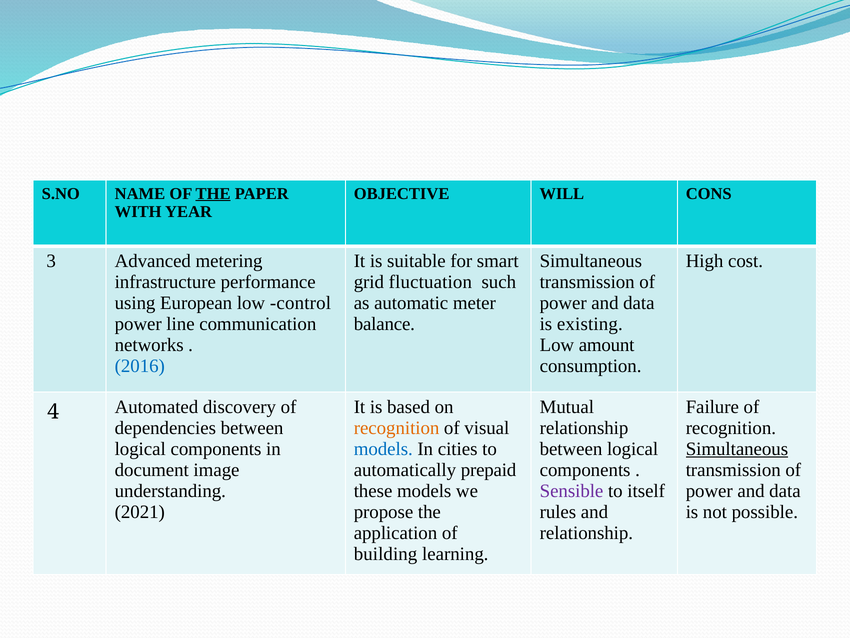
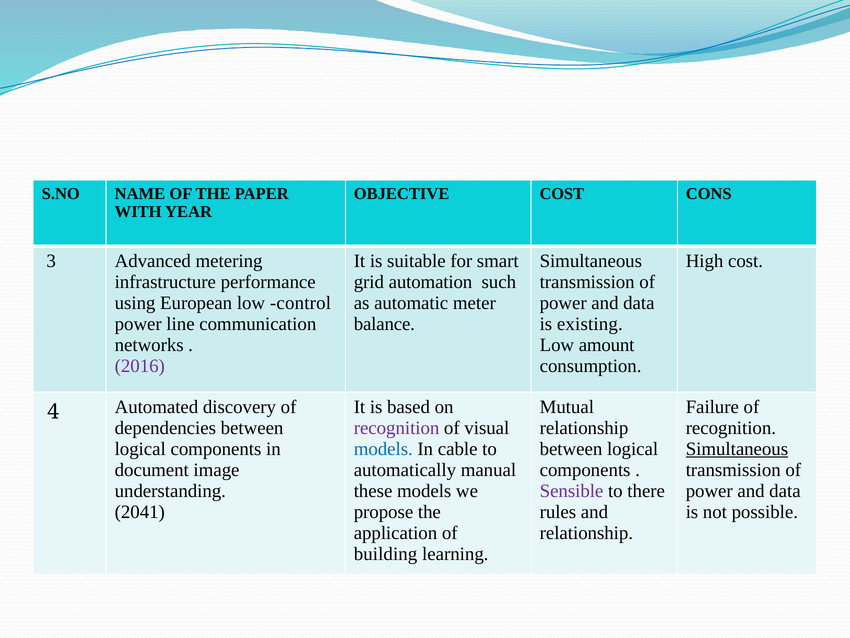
THE at (213, 193) underline: present -> none
OBJECTIVE WILL: WILL -> COST
fluctuation: fluctuation -> automation
2016 colour: blue -> purple
recognition at (397, 428) colour: orange -> purple
cities: cities -> cable
prepaid: prepaid -> manual
itself: itself -> there
2021: 2021 -> 2041
